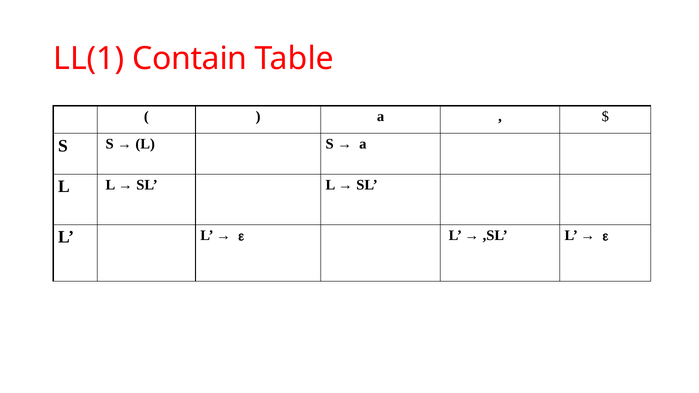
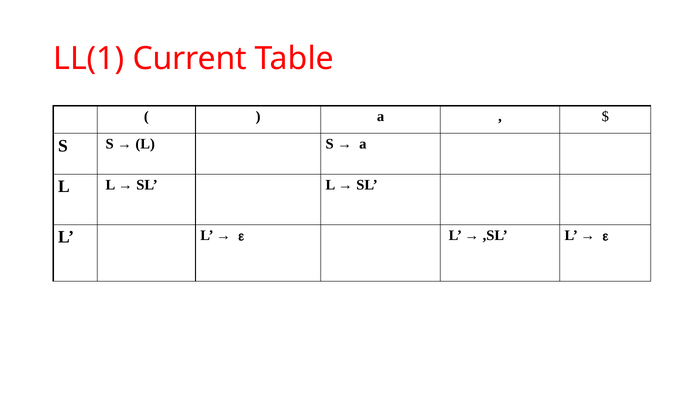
Contain: Contain -> Current
